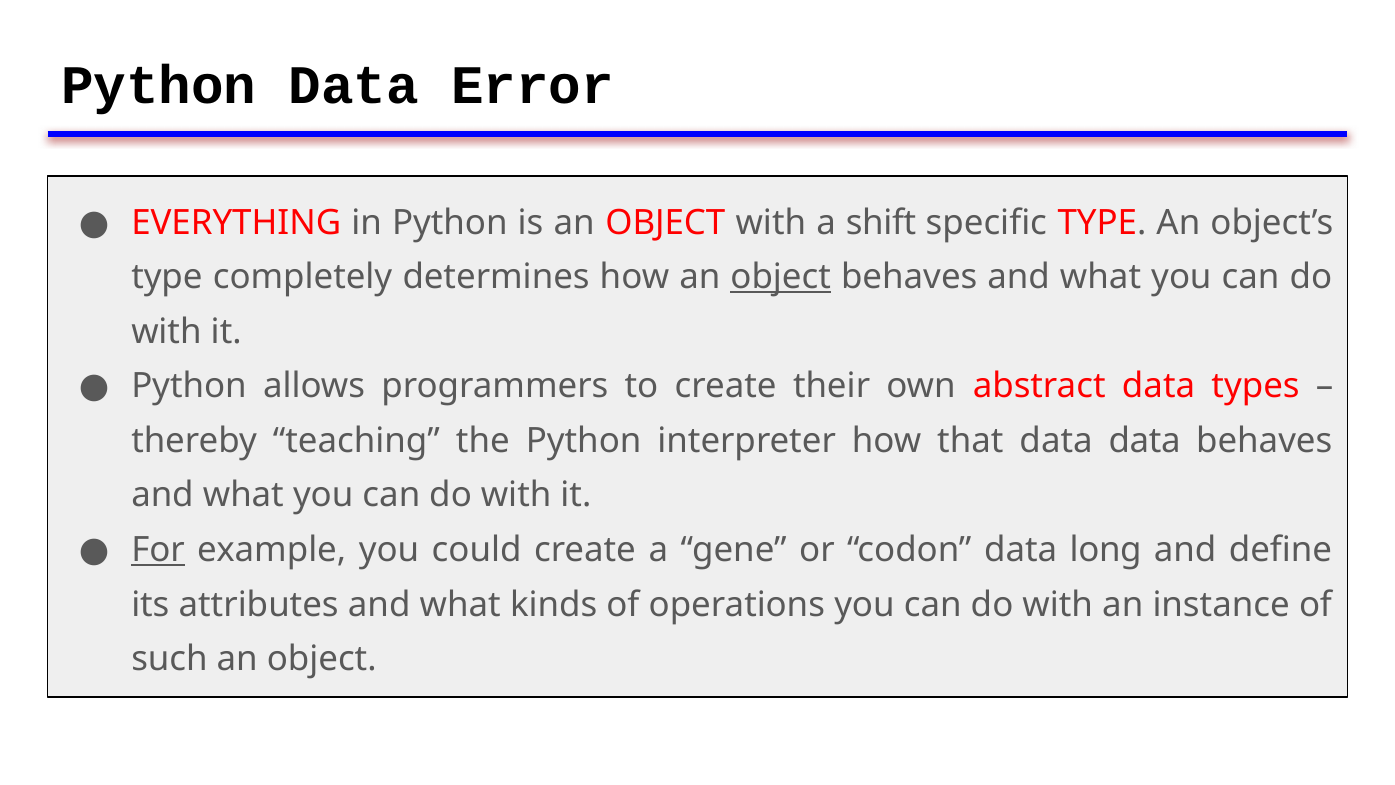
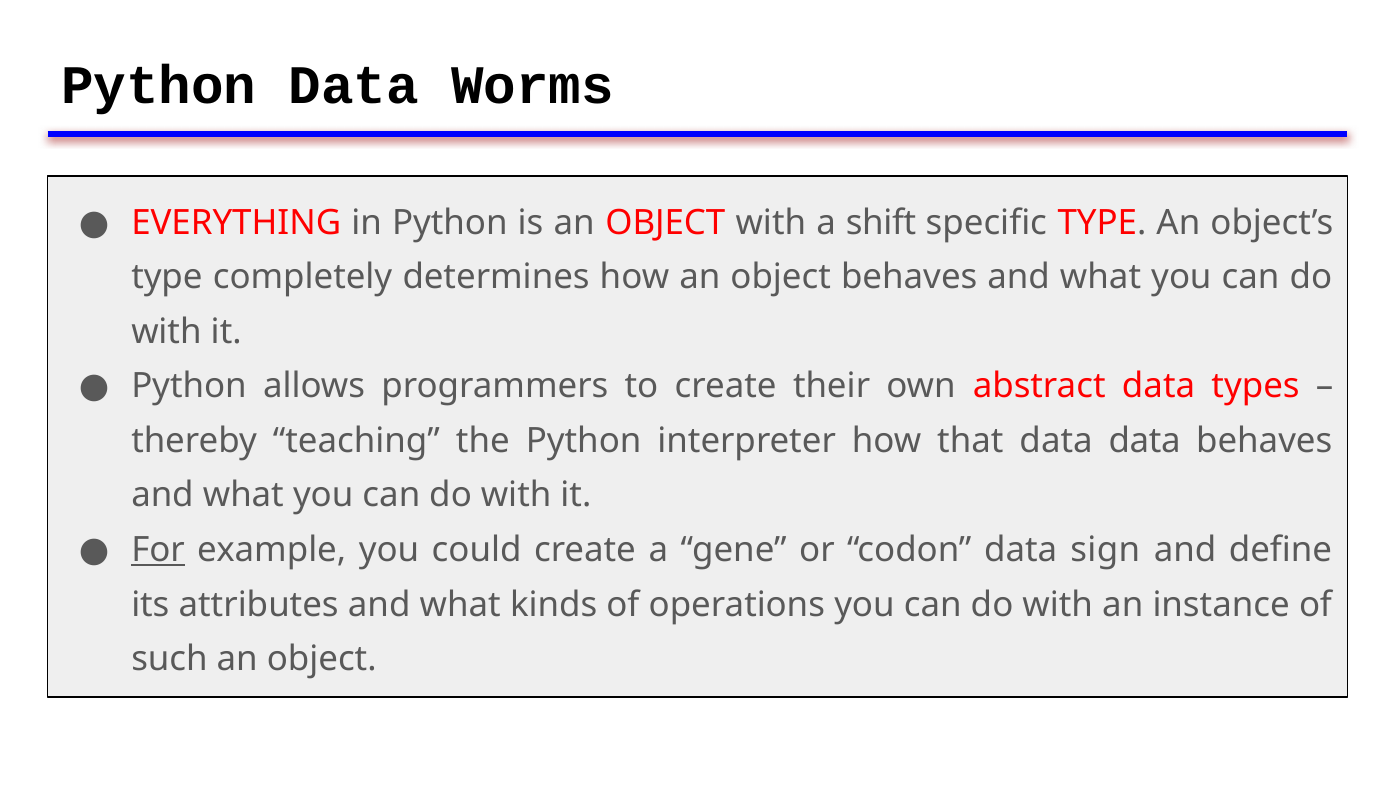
Error: Error -> Worms
object at (781, 277) underline: present -> none
long: long -> sign
